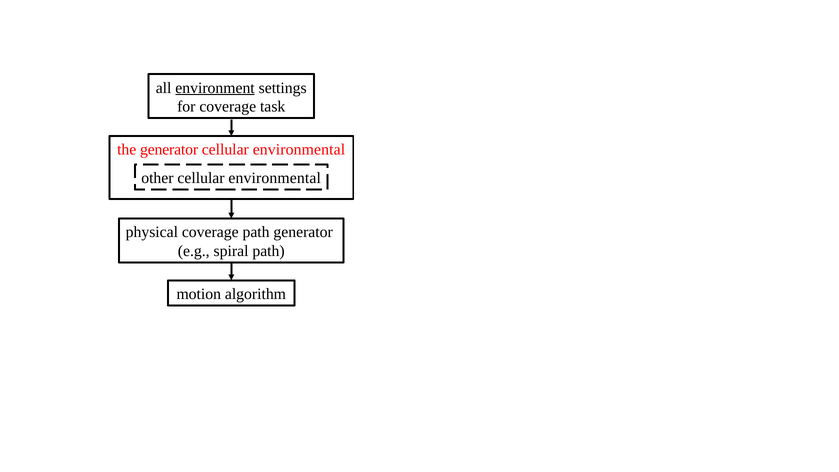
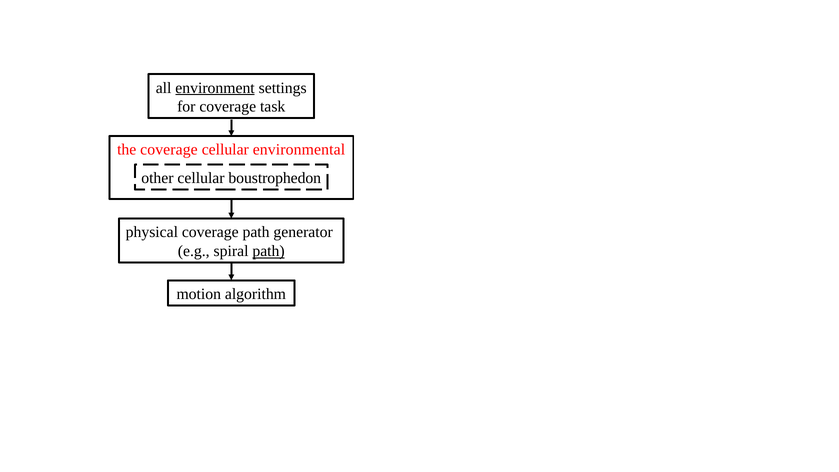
the generator: generator -> coverage
other cellular environmental: environmental -> boustrophedon
path at (269, 251) underline: none -> present
